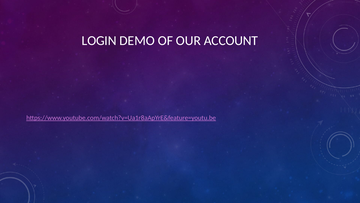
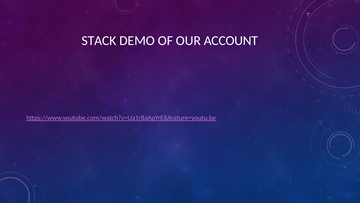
LOGIN: LOGIN -> STACK
